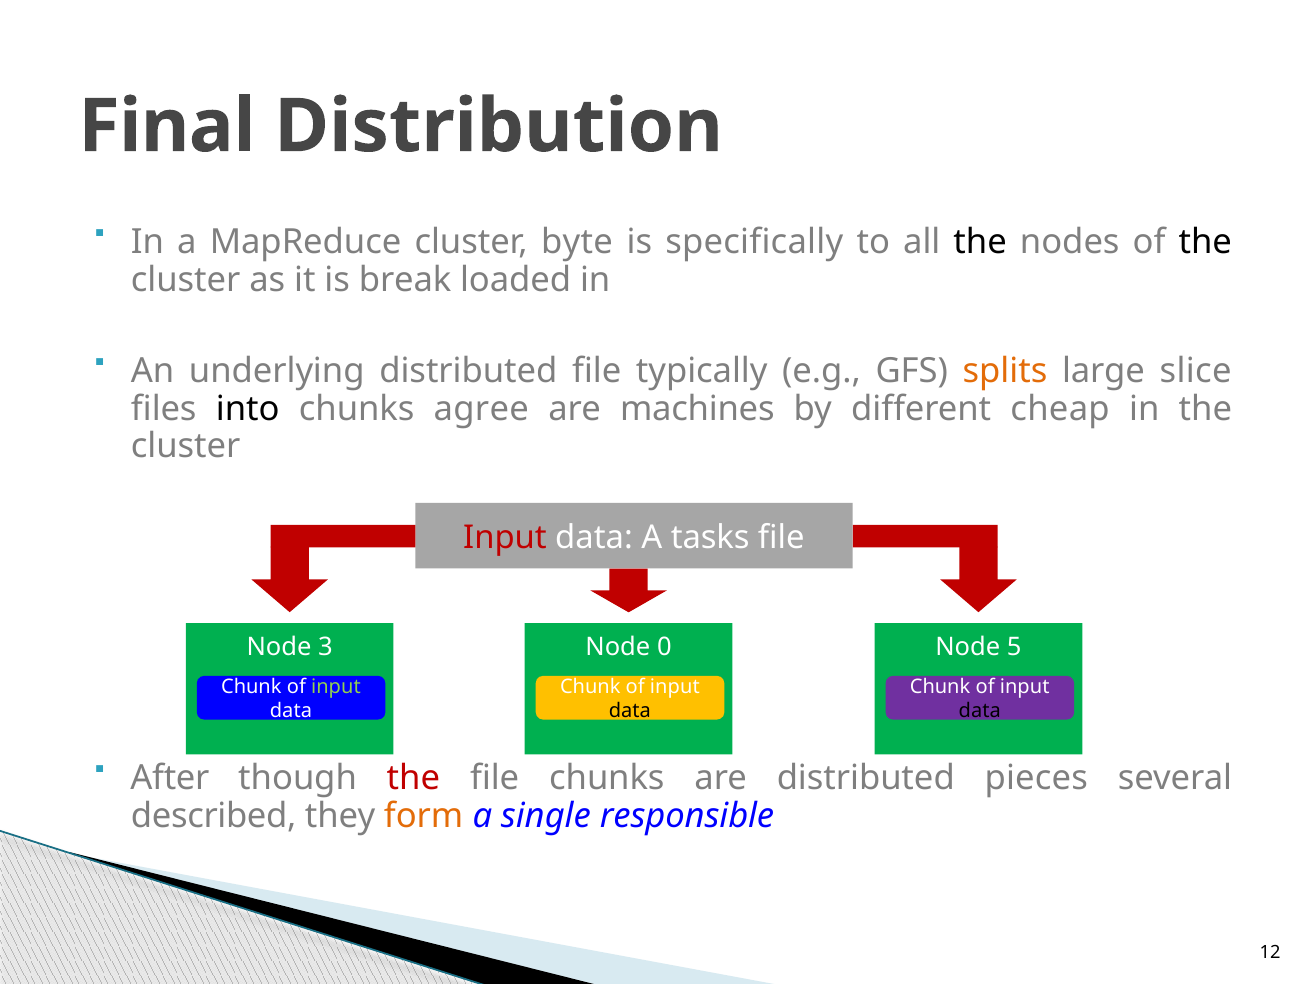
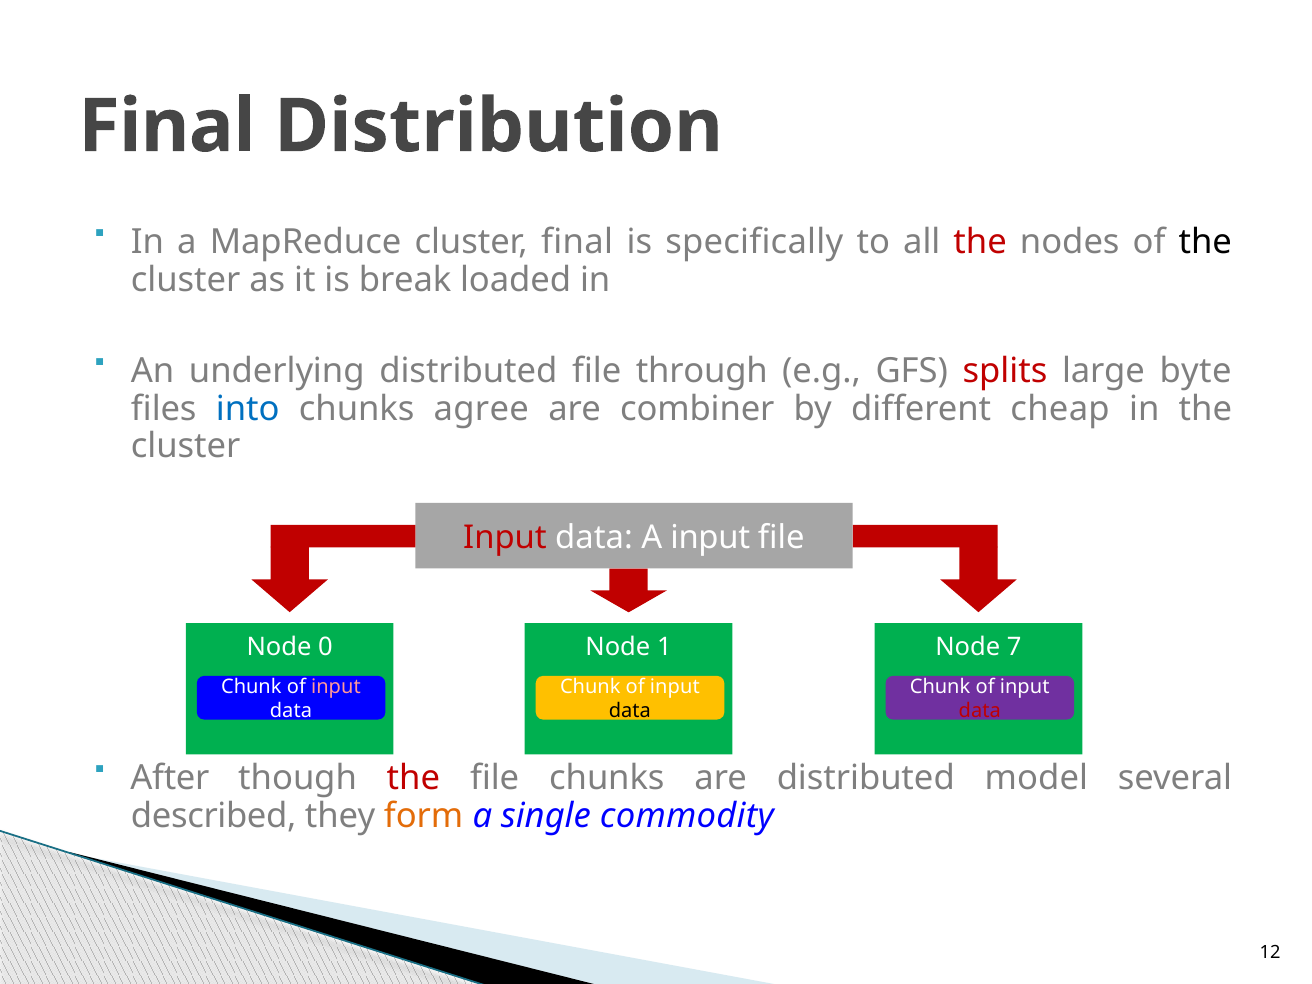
cluster byte: byte -> final
the at (980, 242) colour: black -> red
typically: typically -> through
splits colour: orange -> red
slice: slice -> byte
into colour: black -> blue
machines: machines -> combiner
A tasks: tasks -> input
3: 3 -> 0
0: 0 -> 1
5: 5 -> 7
input at (336, 687) colour: light green -> pink
data at (980, 711) colour: black -> red
pieces: pieces -> model
responsible: responsible -> commodity
